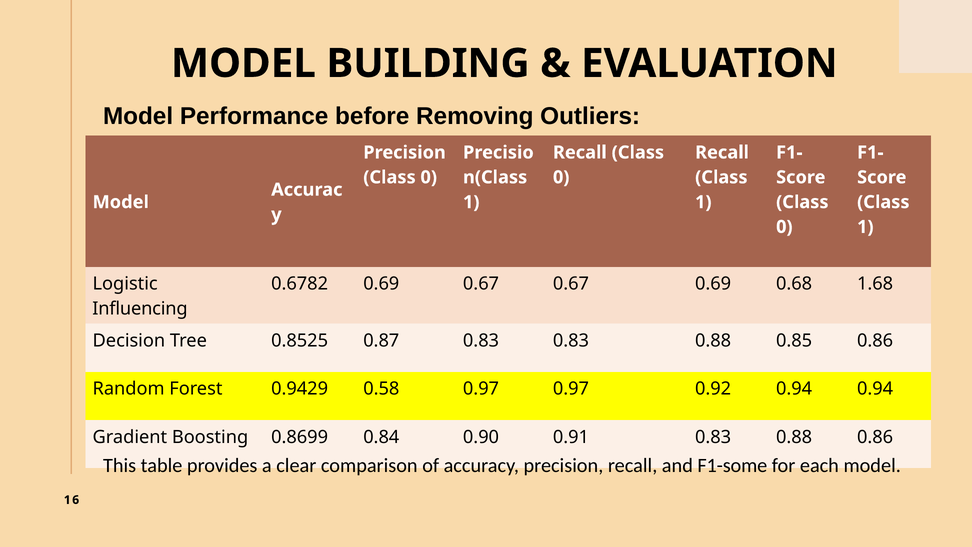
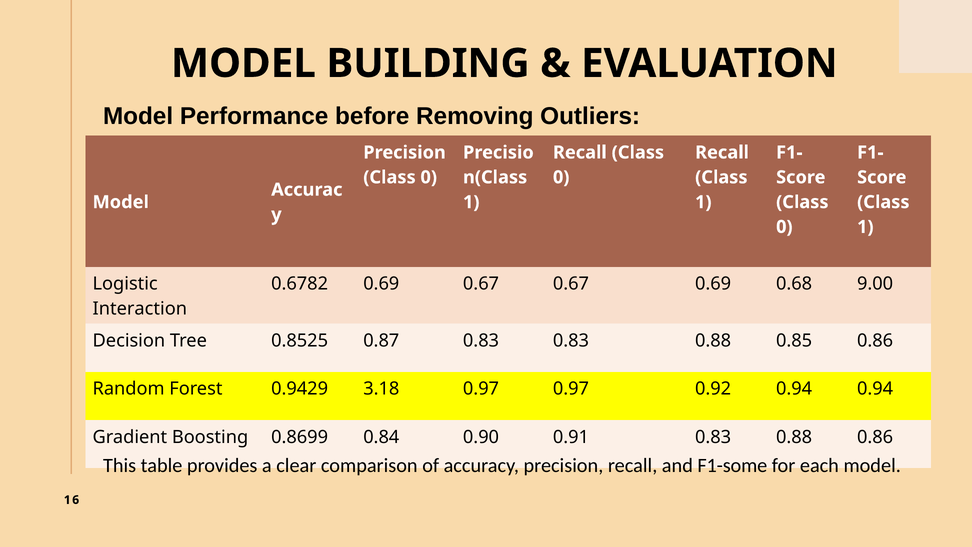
1.68: 1.68 -> 9.00
Influencing: Influencing -> Interaction
0.58: 0.58 -> 3.18
